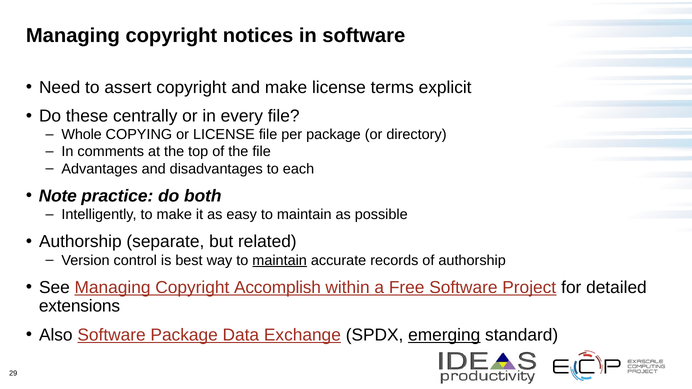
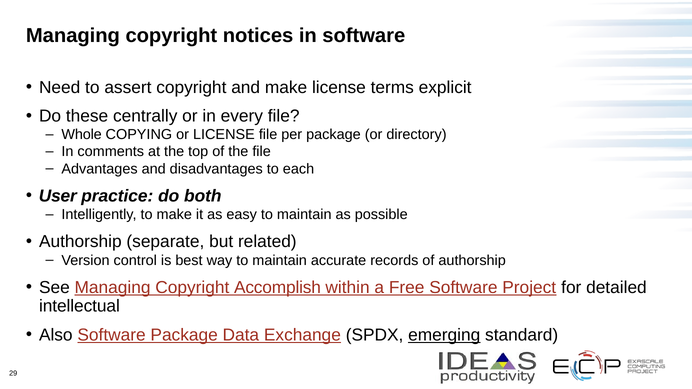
Note: Note -> User
maintain at (280, 261) underline: present -> none
extensions: extensions -> intellectual
